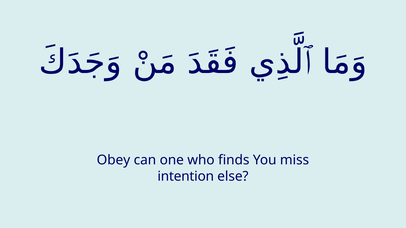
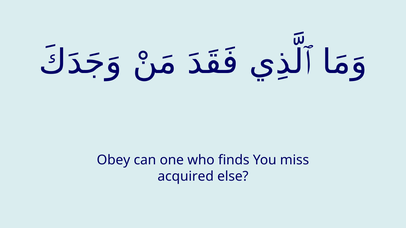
intention: intention -> acquired
